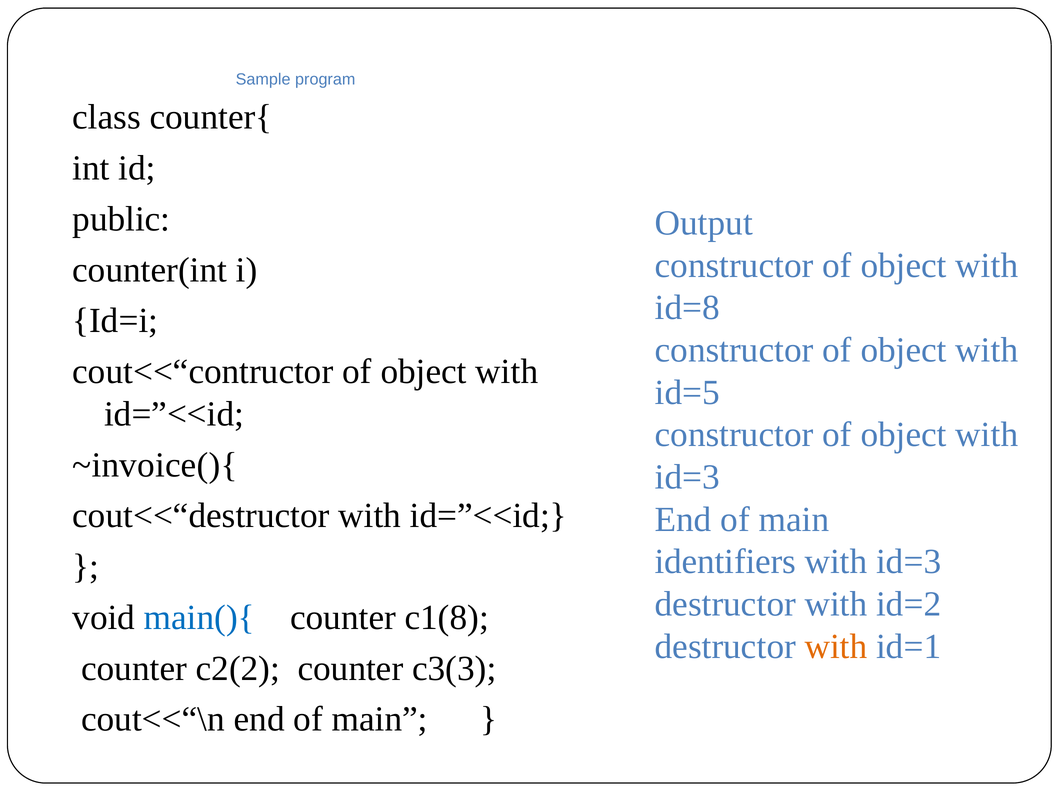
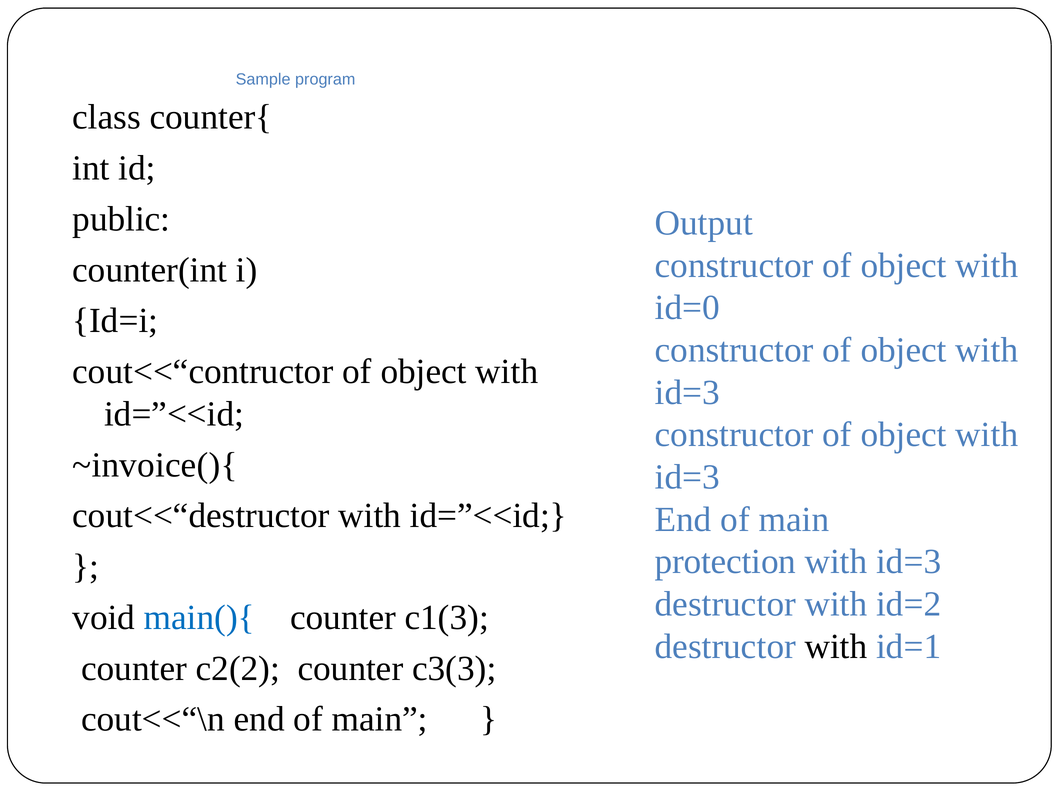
id=8: id=8 -> id=0
id=5 at (687, 393): id=5 -> id=3
identifiers: identifiers -> protection
c1(8: c1(8 -> c1(3
with at (836, 647) colour: orange -> black
